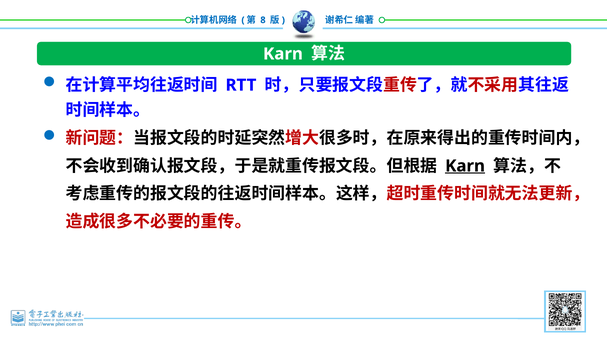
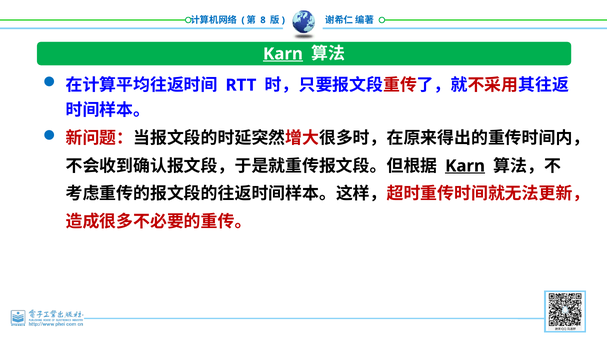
Karn at (283, 54) underline: none -> present
